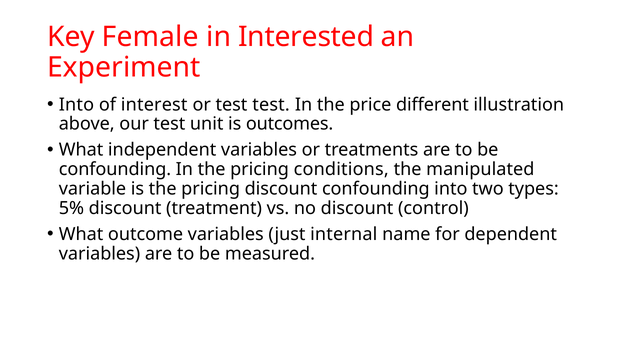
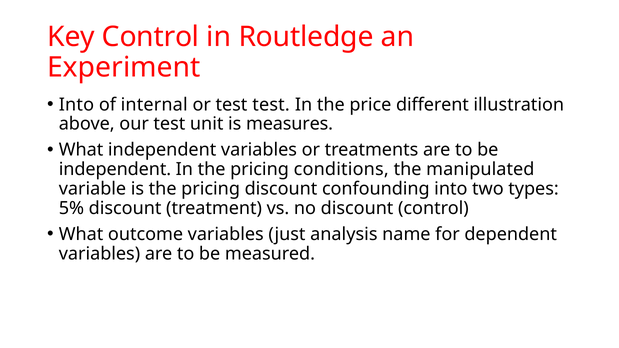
Key Female: Female -> Control
Interested: Interested -> Routledge
interest: interest -> internal
outcomes: outcomes -> measures
confounding at (115, 169): confounding -> independent
internal: internal -> analysis
